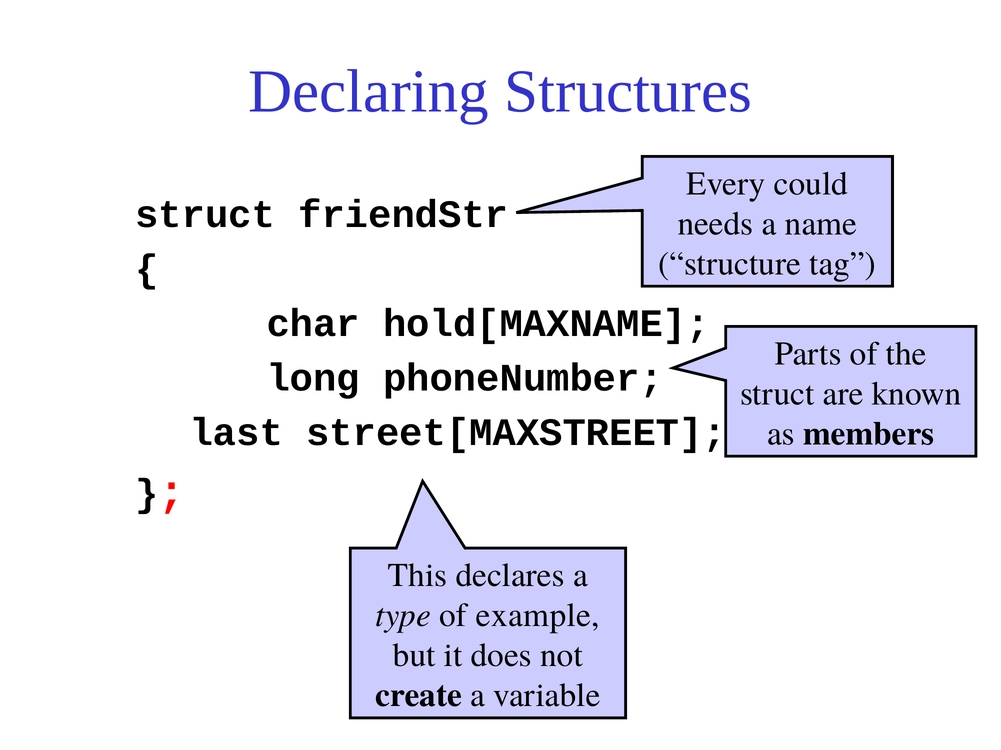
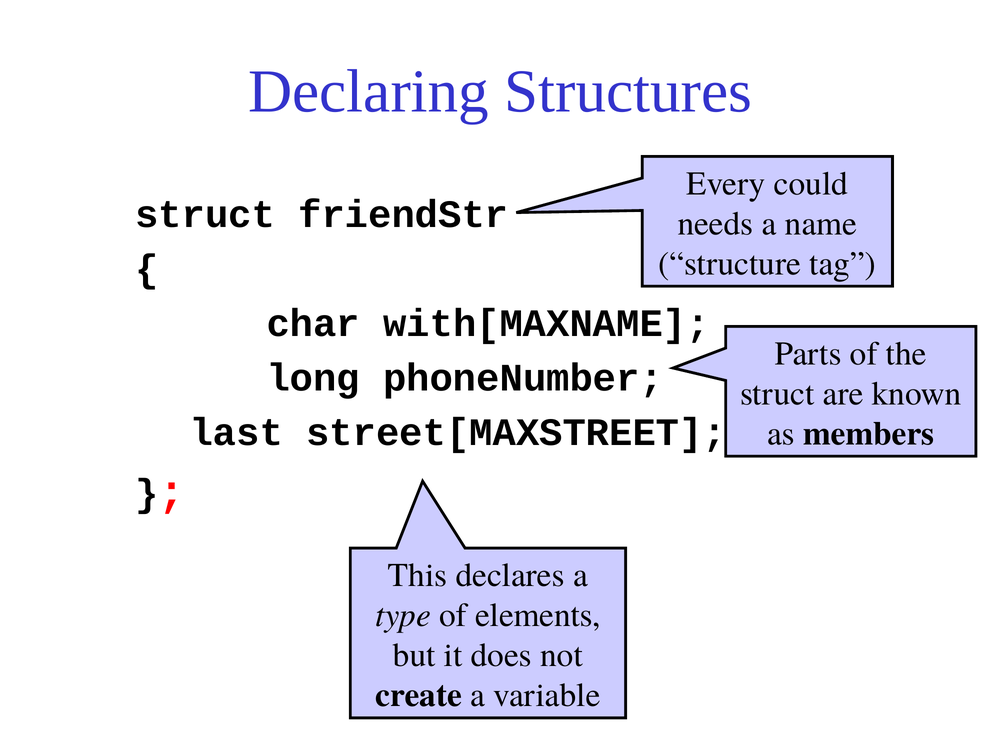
hold[MAXNAME: hold[MAXNAME -> with[MAXNAME
example: example -> elements
